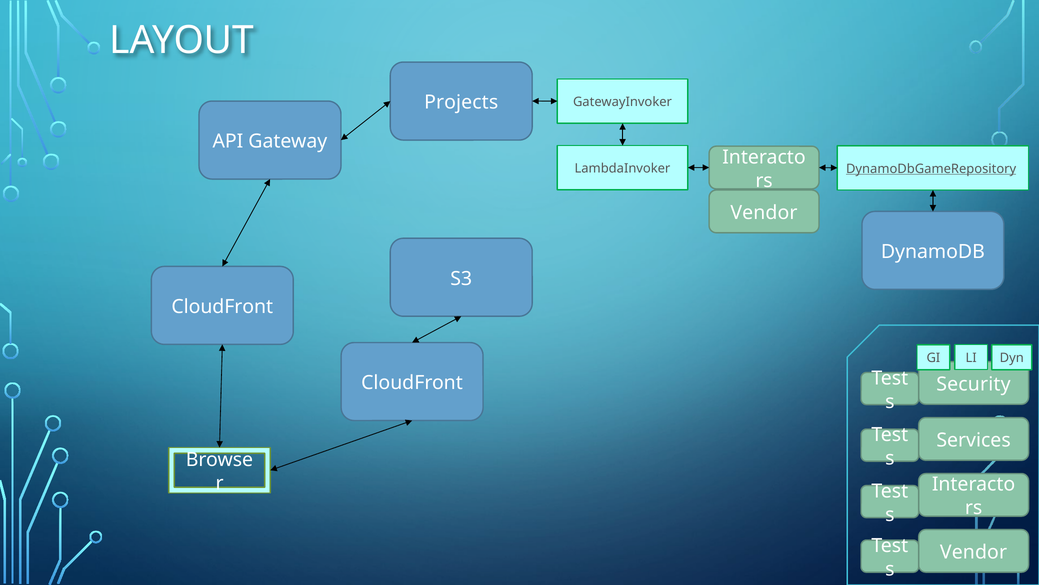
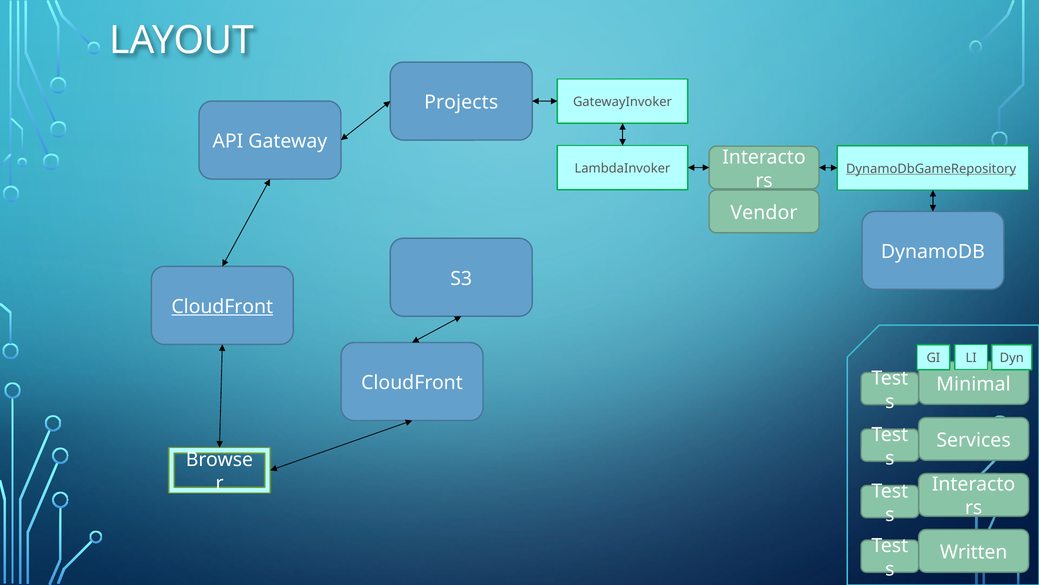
CloudFront at (222, 306) underline: none -> present
Security: Security -> Minimal
Vendor at (974, 552): Vendor -> Written
